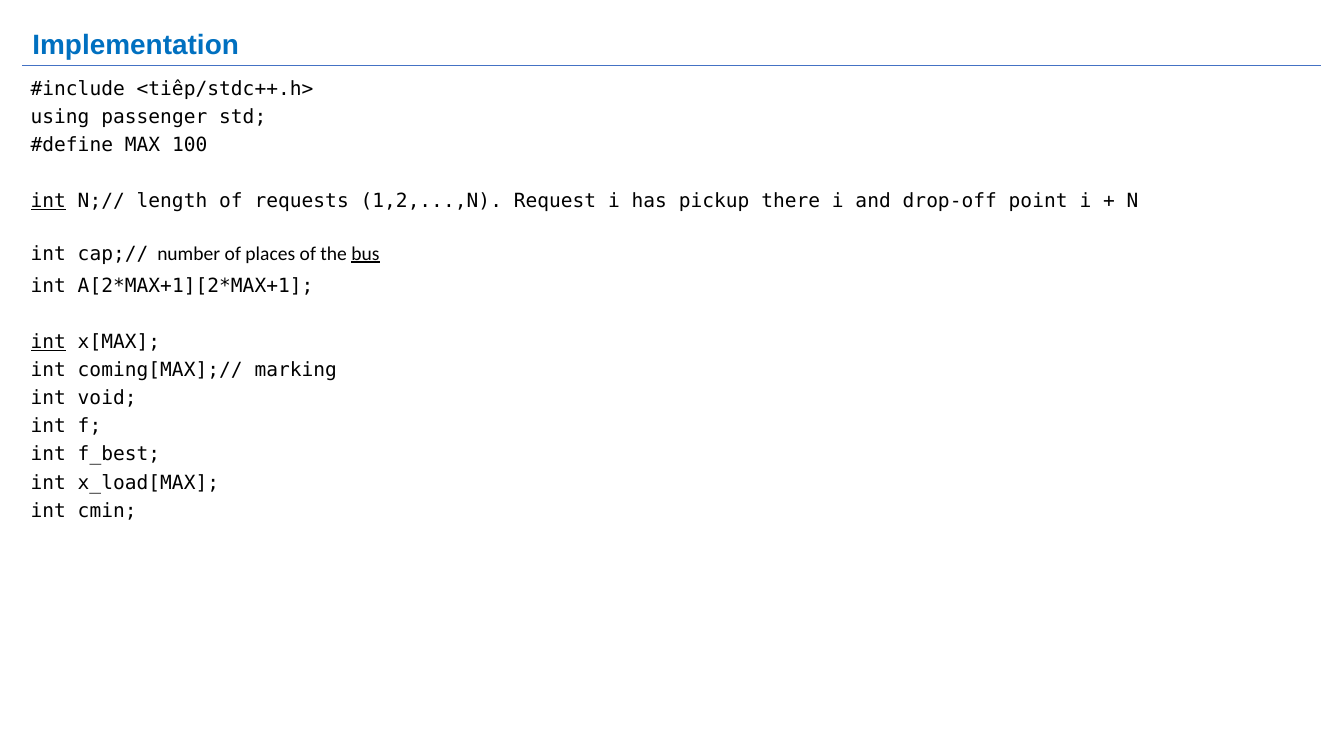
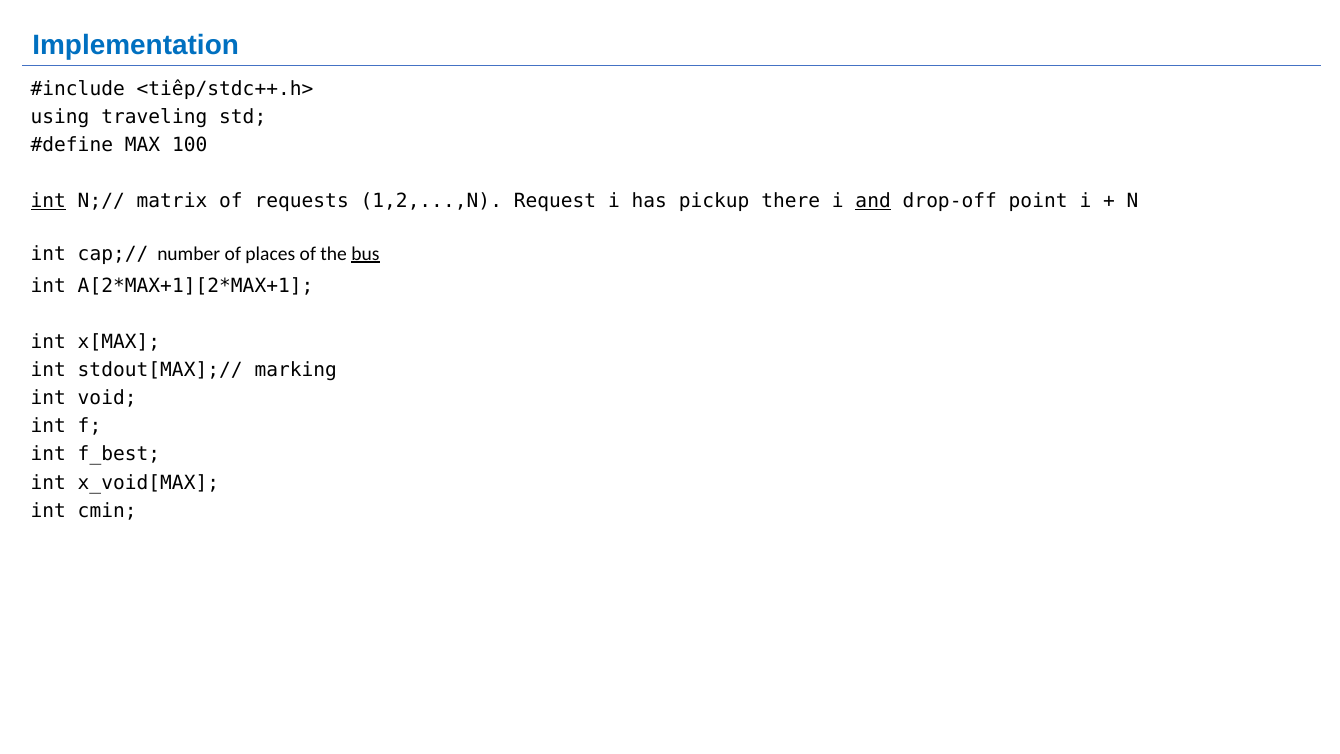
passenger: passenger -> traveling
length: length -> matrix
and underline: none -> present
int at (48, 342) underline: present -> none
coming[MAX];//: coming[MAX];// -> stdout[MAX];//
x_load[MAX: x_load[MAX -> x_void[MAX
